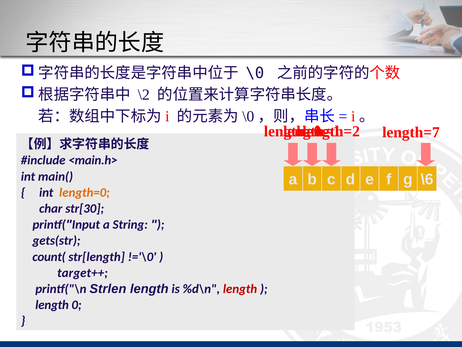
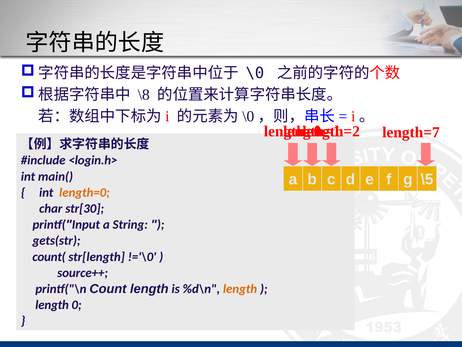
\2: \2 -> \8
<main.h>: <main.h> -> <login.h>
\6: \6 -> \5
target++: target++ -> source++
Strlen: Strlen -> Count
length at (240, 288) colour: red -> orange
